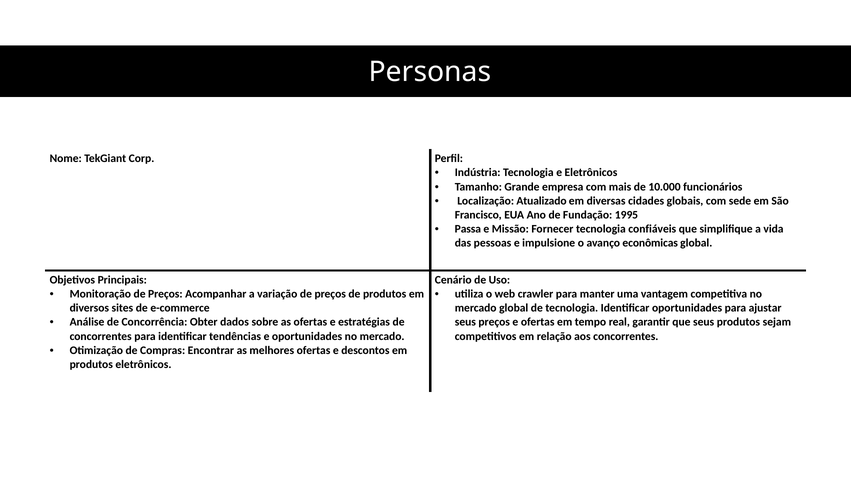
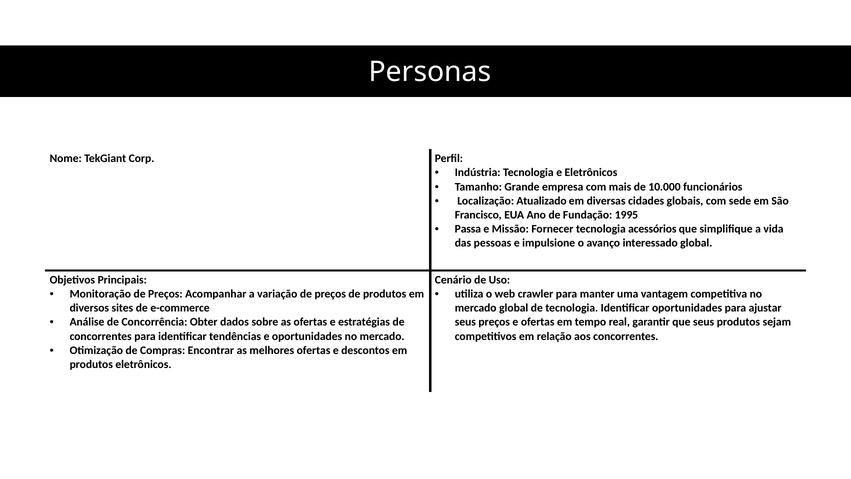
confiáveis: confiáveis -> acessórios
econômicas: econômicas -> interessado
